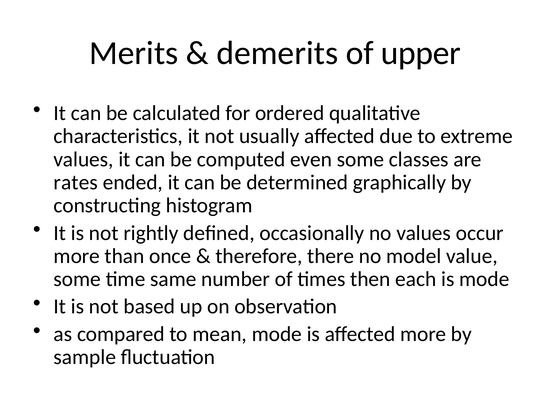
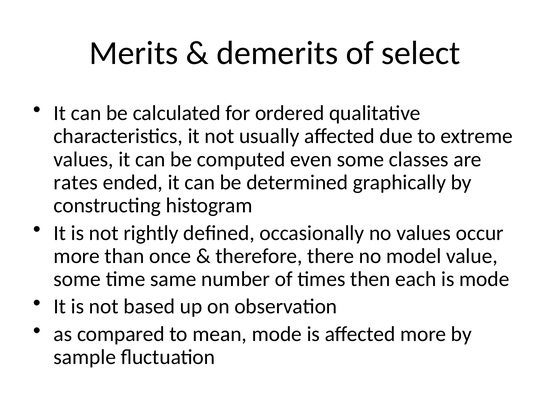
upper: upper -> select
